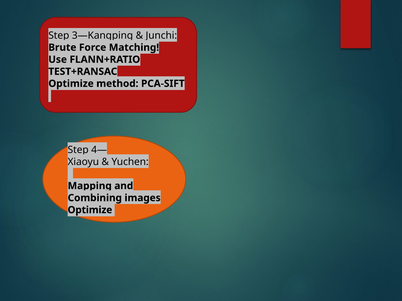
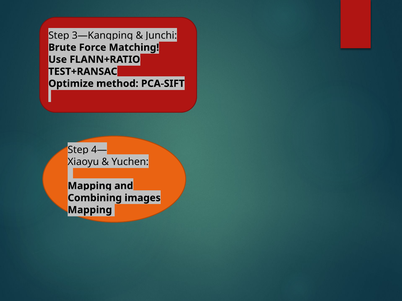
Optimize at (90, 210): Optimize -> Mapping
